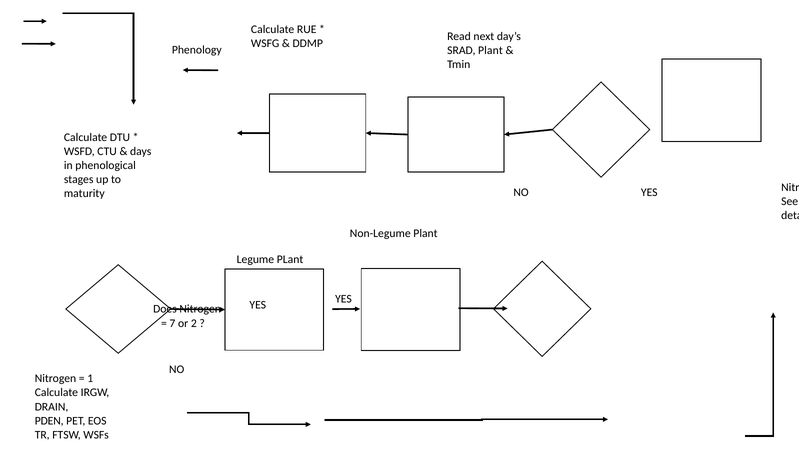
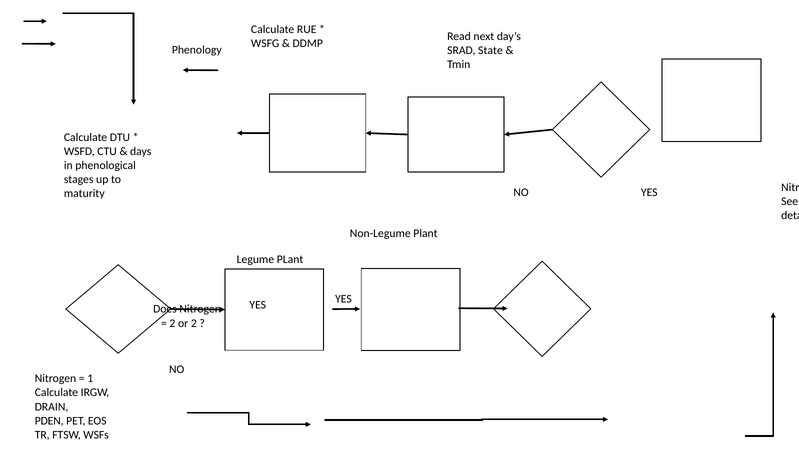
SRAD Plant: Plant -> State
7 at (172, 323): 7 -> 2
